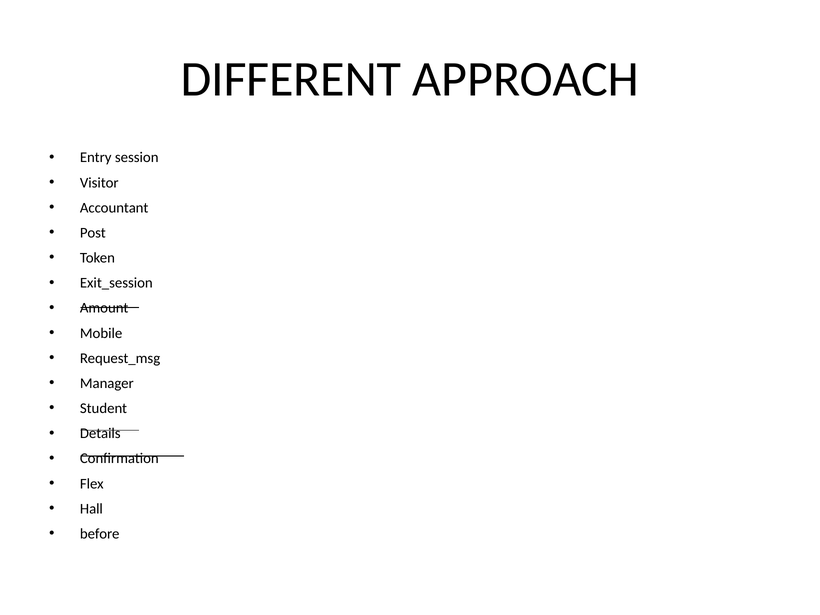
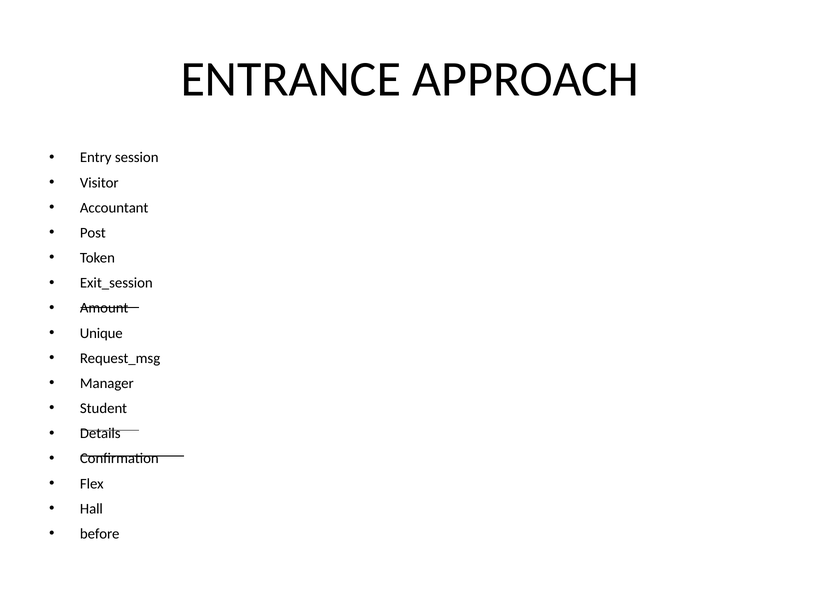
DIFFERENT: DIFFERENT -> ENTRANCE
Mobile: Mobile -> Unique
